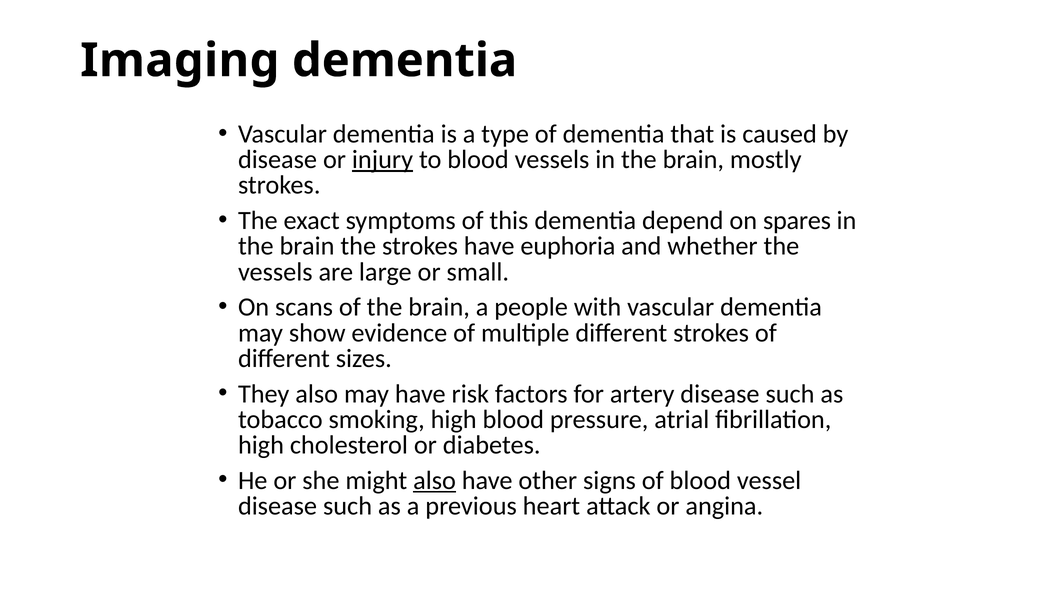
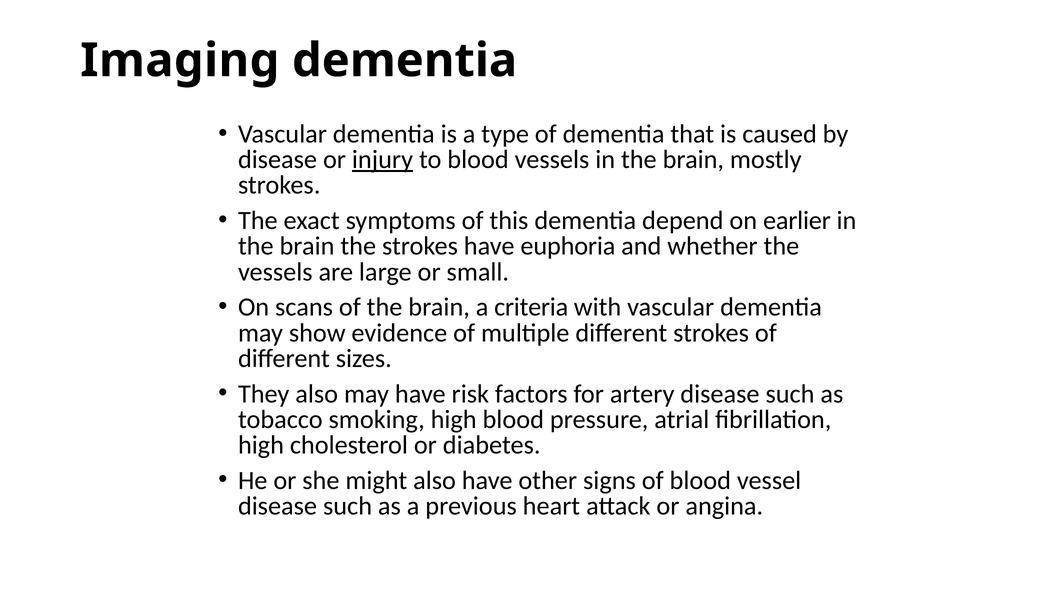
spares: spares -> earlier
people: people -> criteria
also at (435, 480) underline: present -> none
